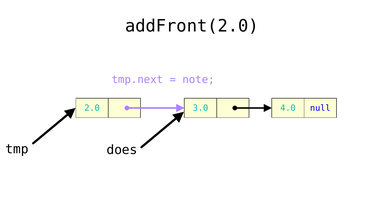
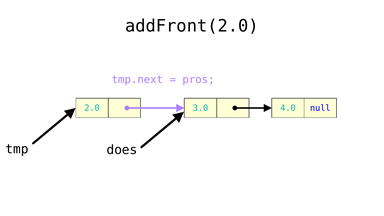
note: note -> pros
